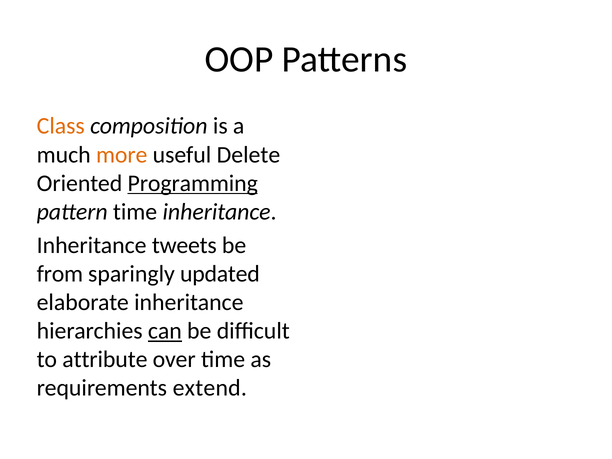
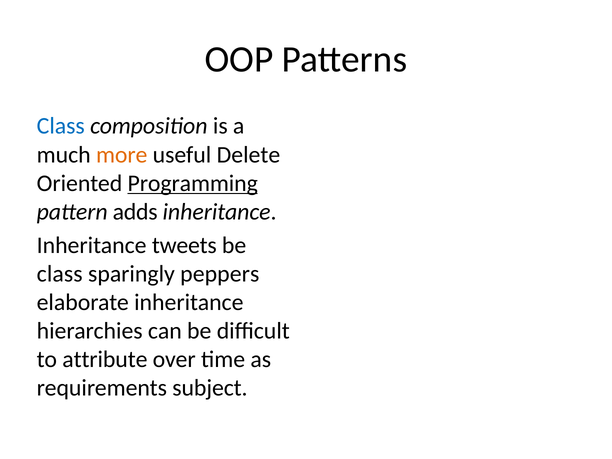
Class at (61, 126) colour: orange -> blue
pattern time: time -> adds
from at (60, 274): from -> class
updated: updated -> peppers
can underline: present -> none
extend: extend -> subject
